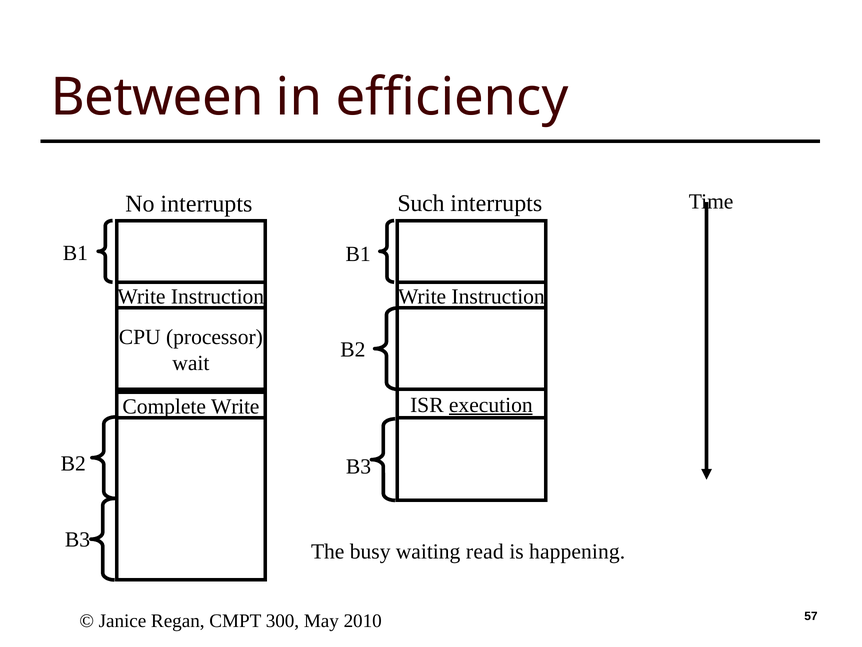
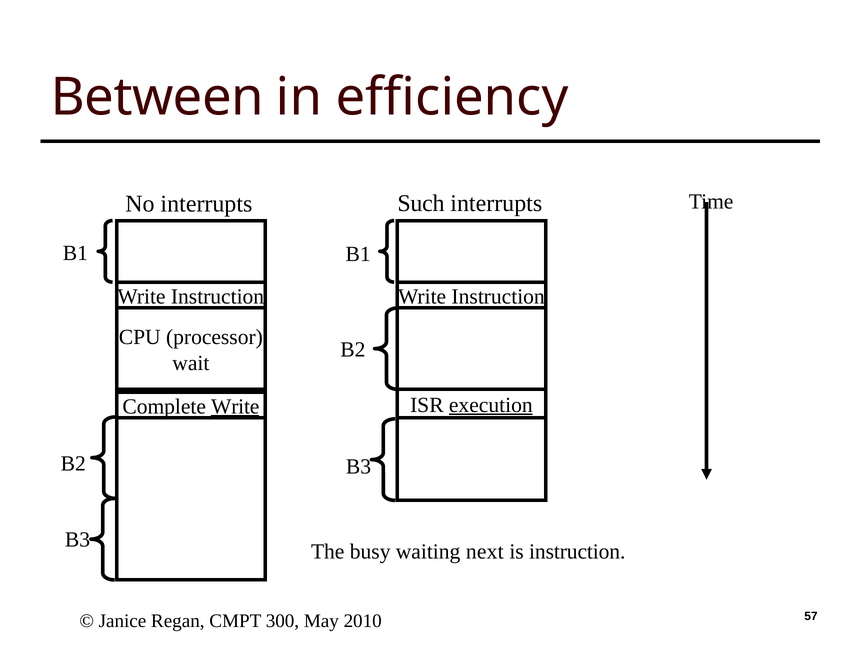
Write at (235, 406) underline: none -> present
read: read -> next
is happening: happening -> instruction
